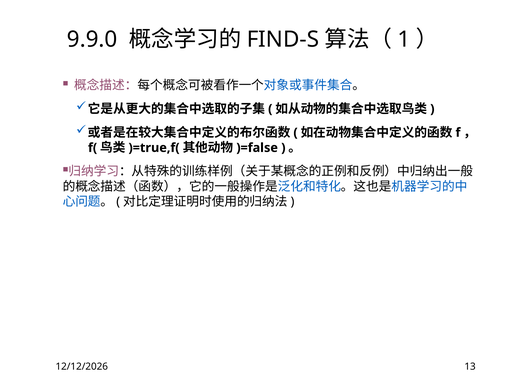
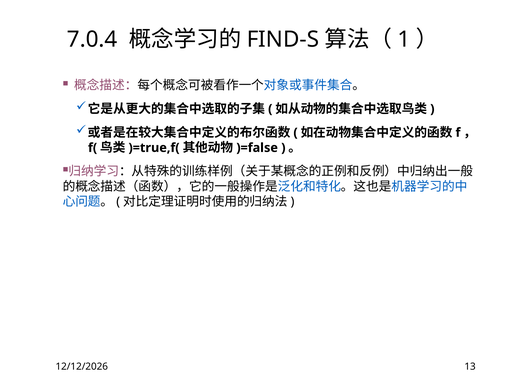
9.9.0: 9.9.0 -> 7.0.4
